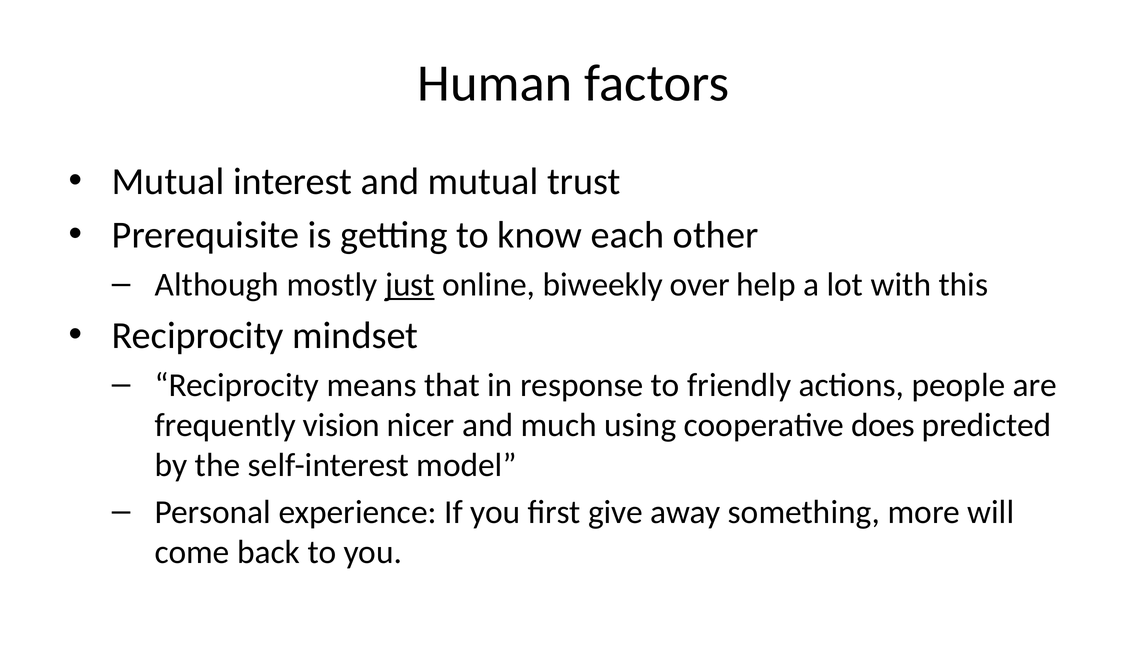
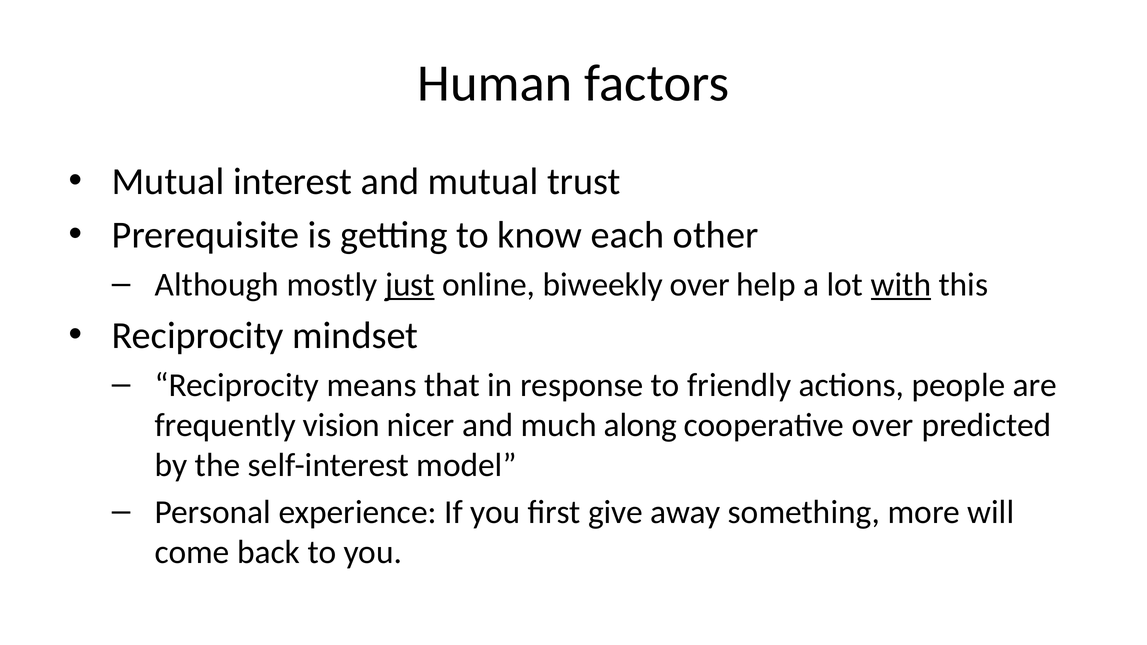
with underline: none -> present
using: using -> along
cooperative does: does -> over
